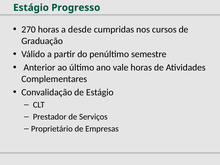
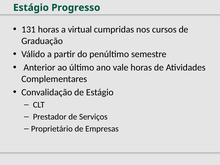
270: 270 -> 131
desde: desde -> virtual
